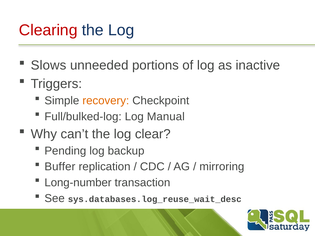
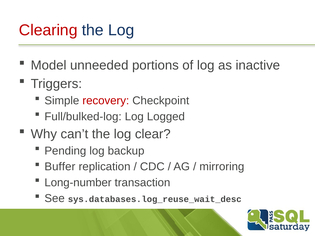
Slows: Slows -> Model
recovery colour: orange -> red
Manual: Manual -> Logged
